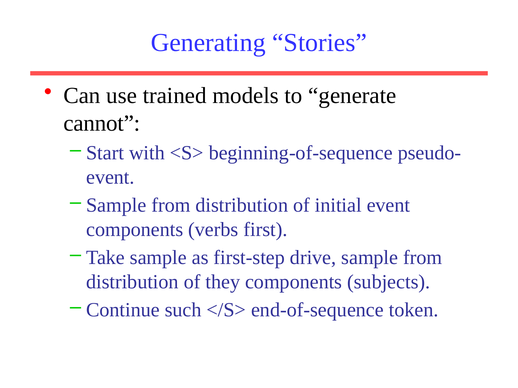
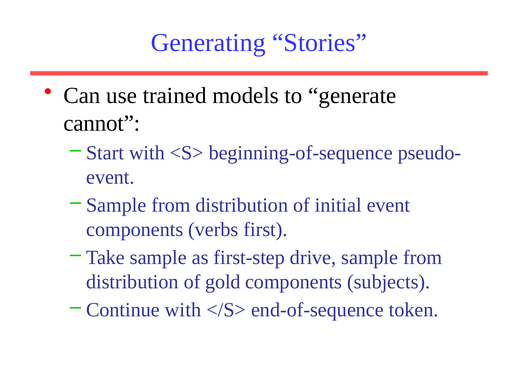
they: they -> gold
Continue such: such -> with
